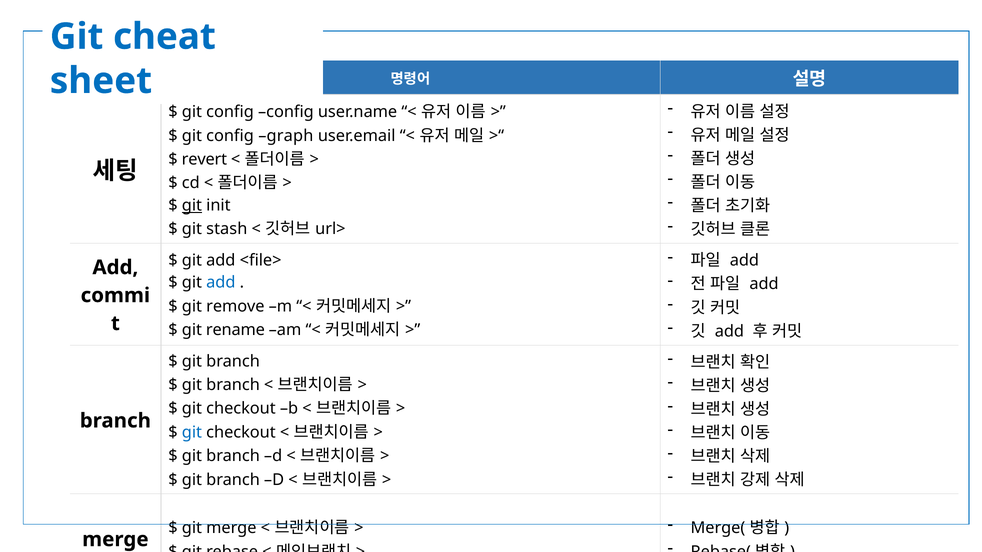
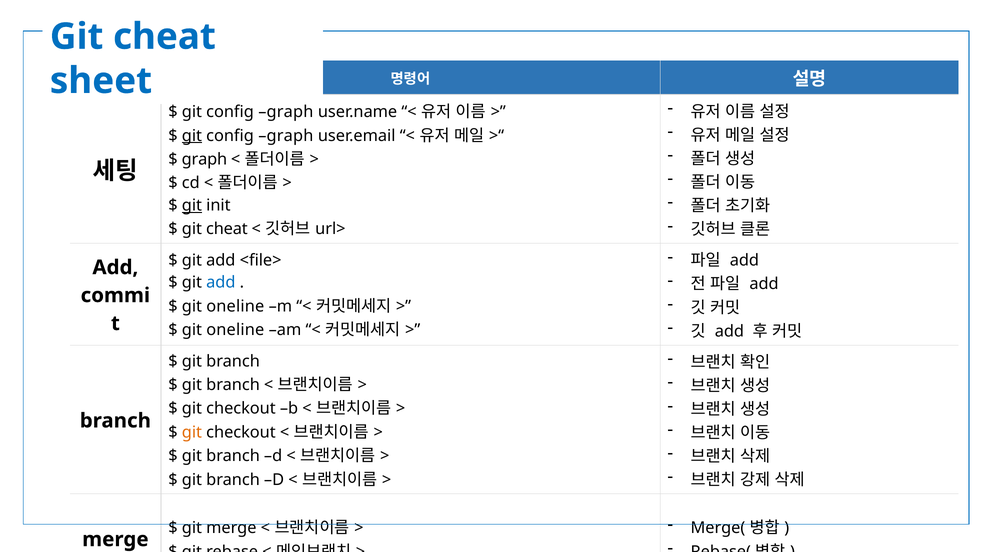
config at (286, 112): config -> graph
git at (192, 136) underline: none -> present
revert at (204, 159): revert -> graph
stash at (227, 229): stash -> cheat
remove at (235, 306): remove -> oneline
rename at (235, 330): rename -> oneline
git at (192, 433) colour: blue -> orange
